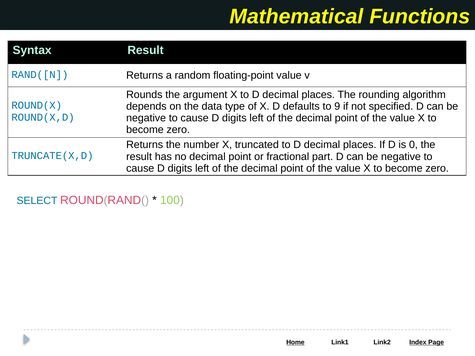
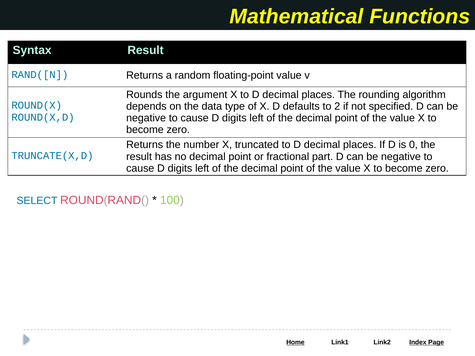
9: 9 -> 2
